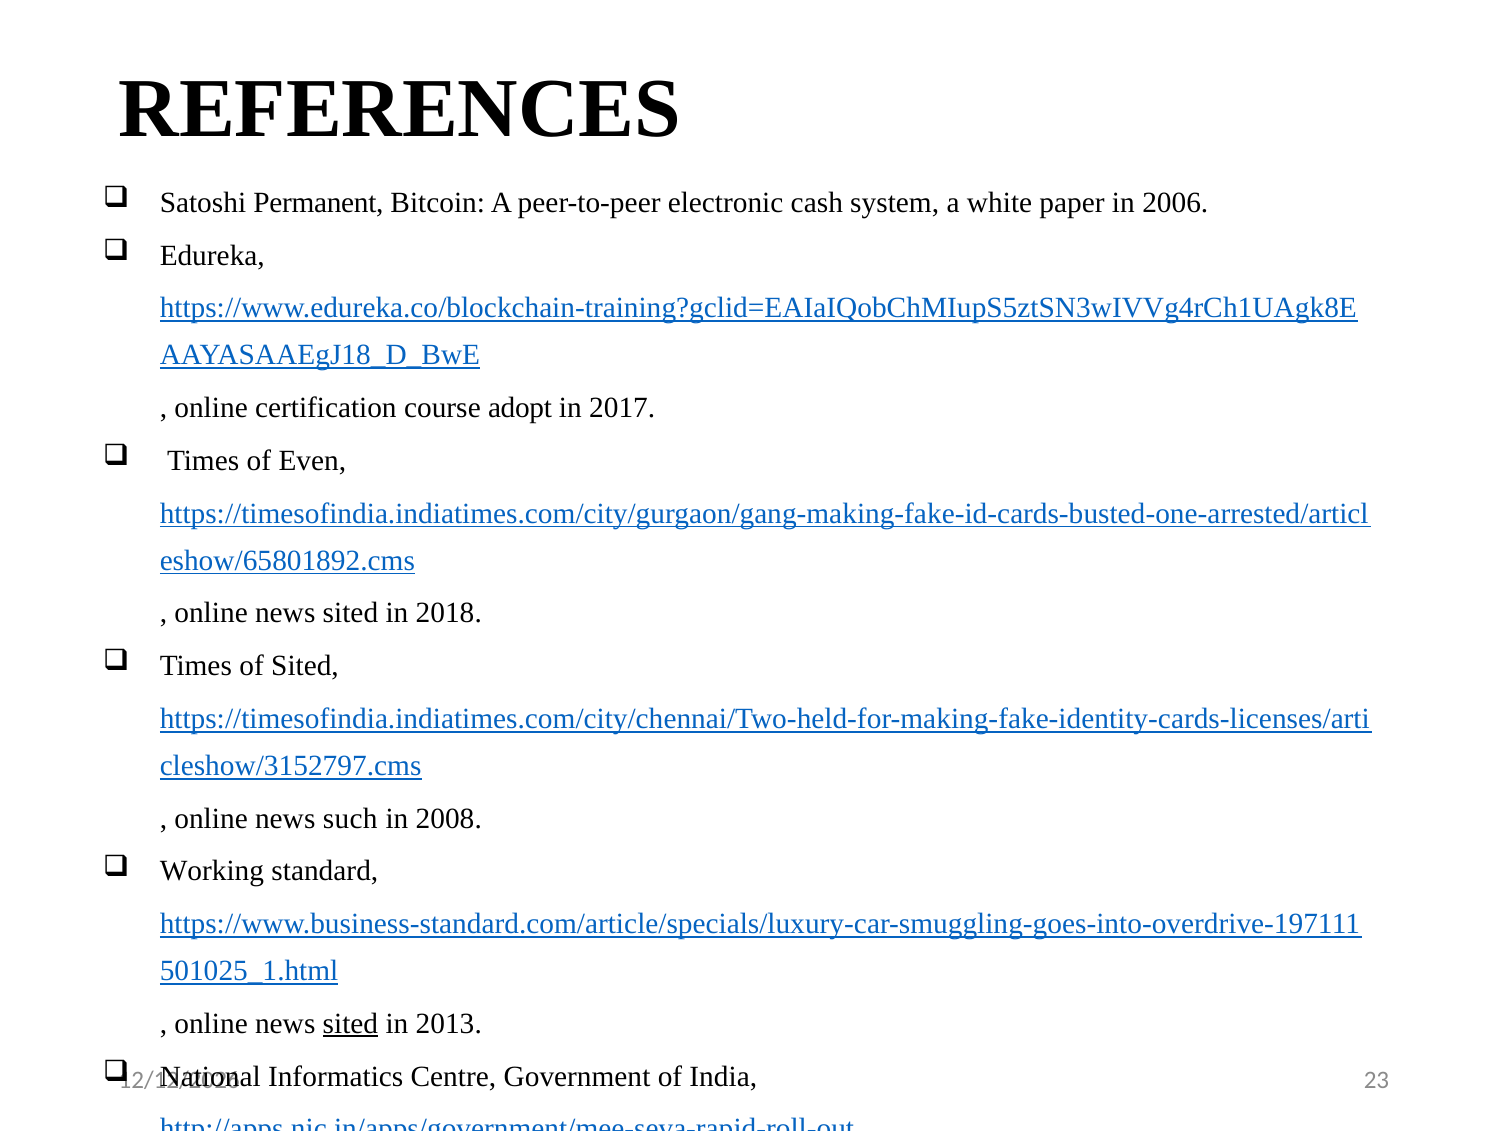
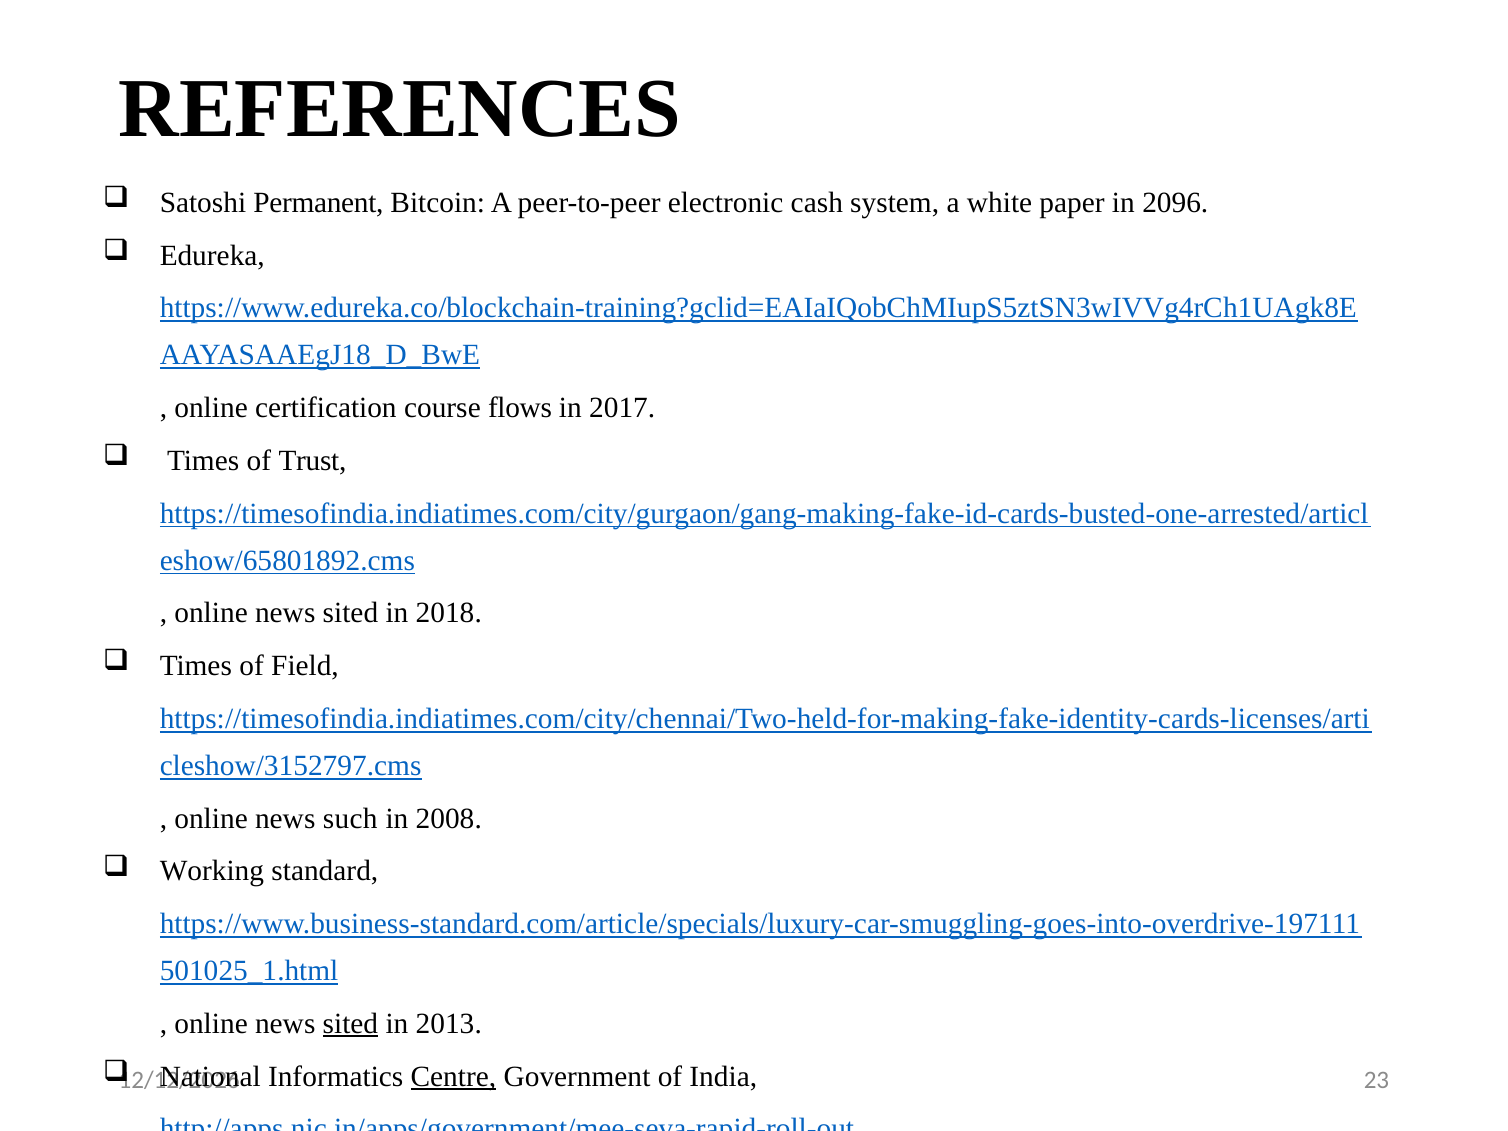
2006: 2006 -> 2096
adopt: adopt -> flows
Even: Even -> Trust
of Sited: Sited -> Field
Centre at (453, 1076) underline: none -> present
